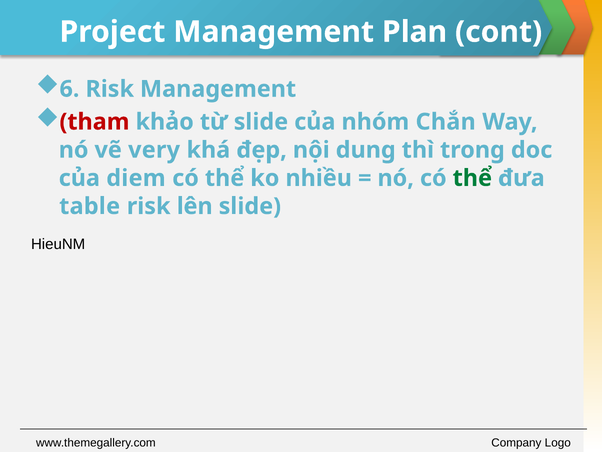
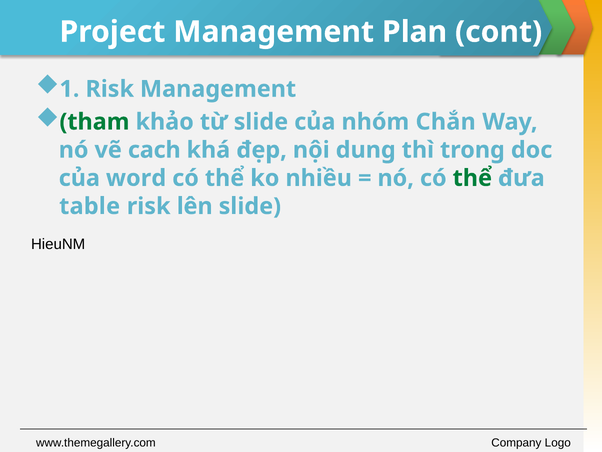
6: 6 -> 1
tham colour: red -> green
very: very -> cach
diem: diem -> word
